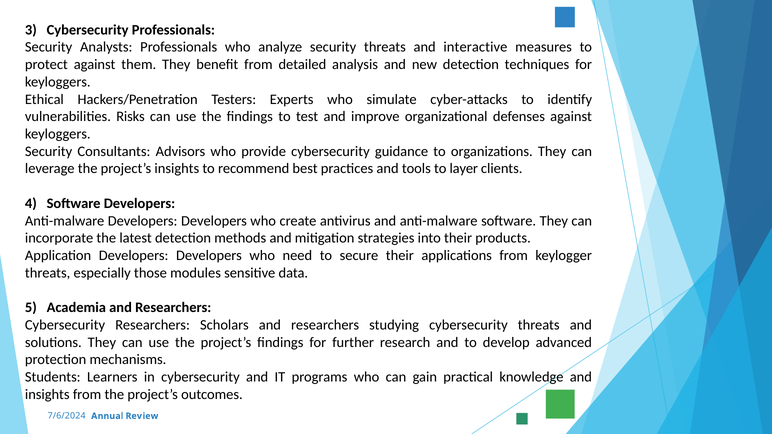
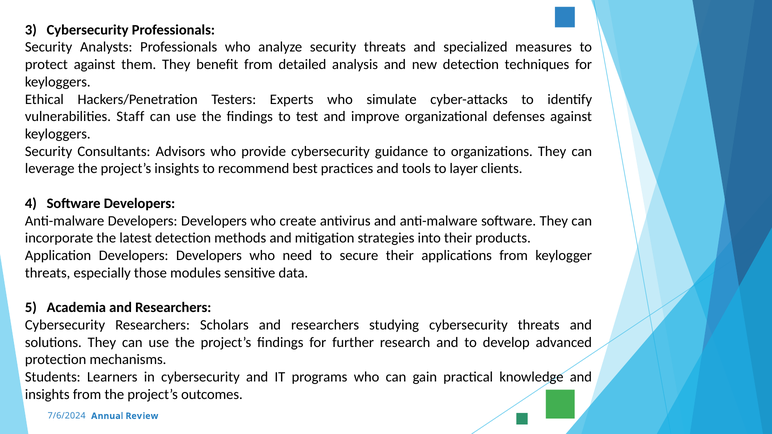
interactive: interactive -> specialized
Risks: Risks -> Staff
